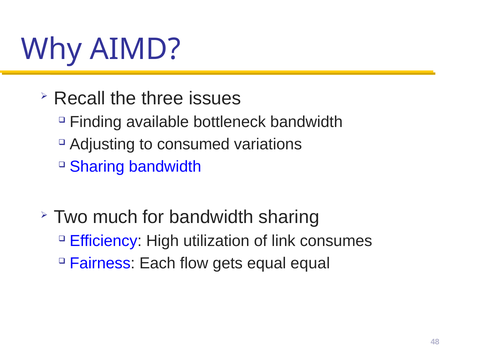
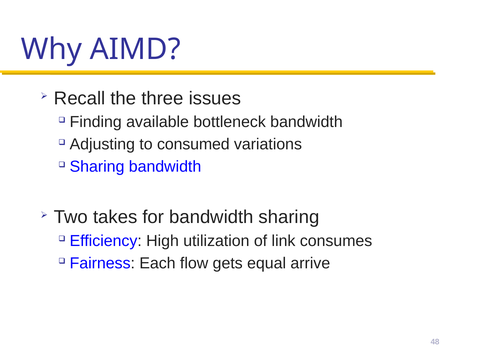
much: much -> takes
equal equal: equal -> arrive
